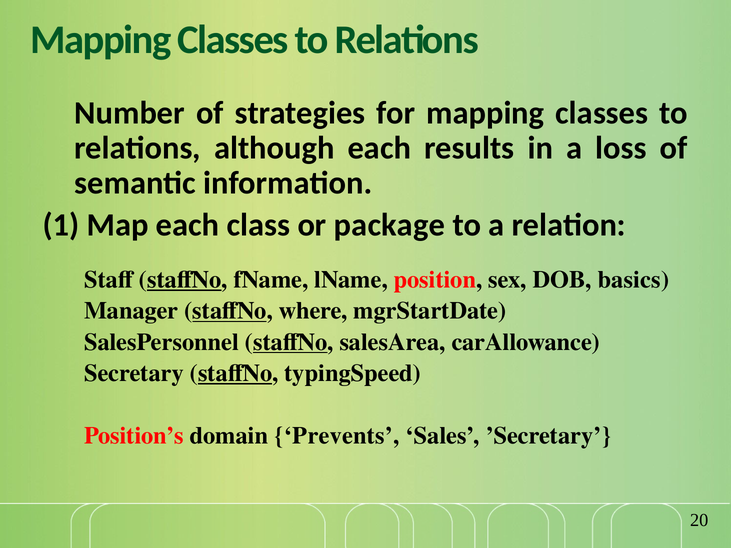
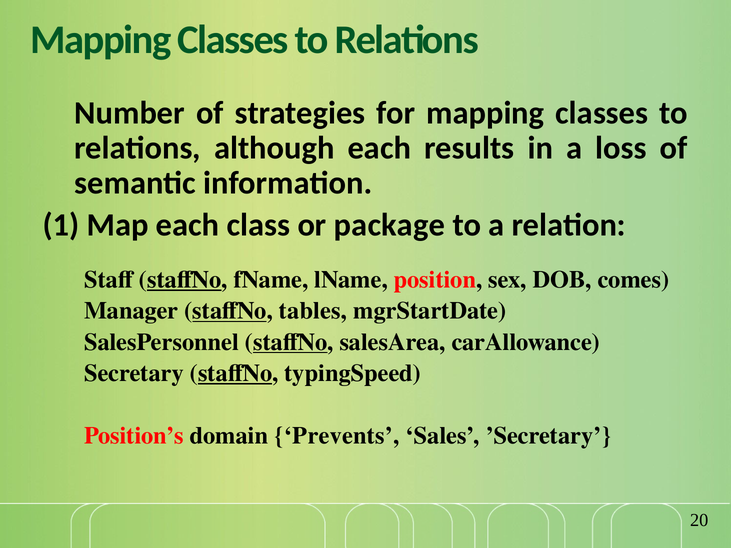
basics: basics -> comes
where: where -> tables
